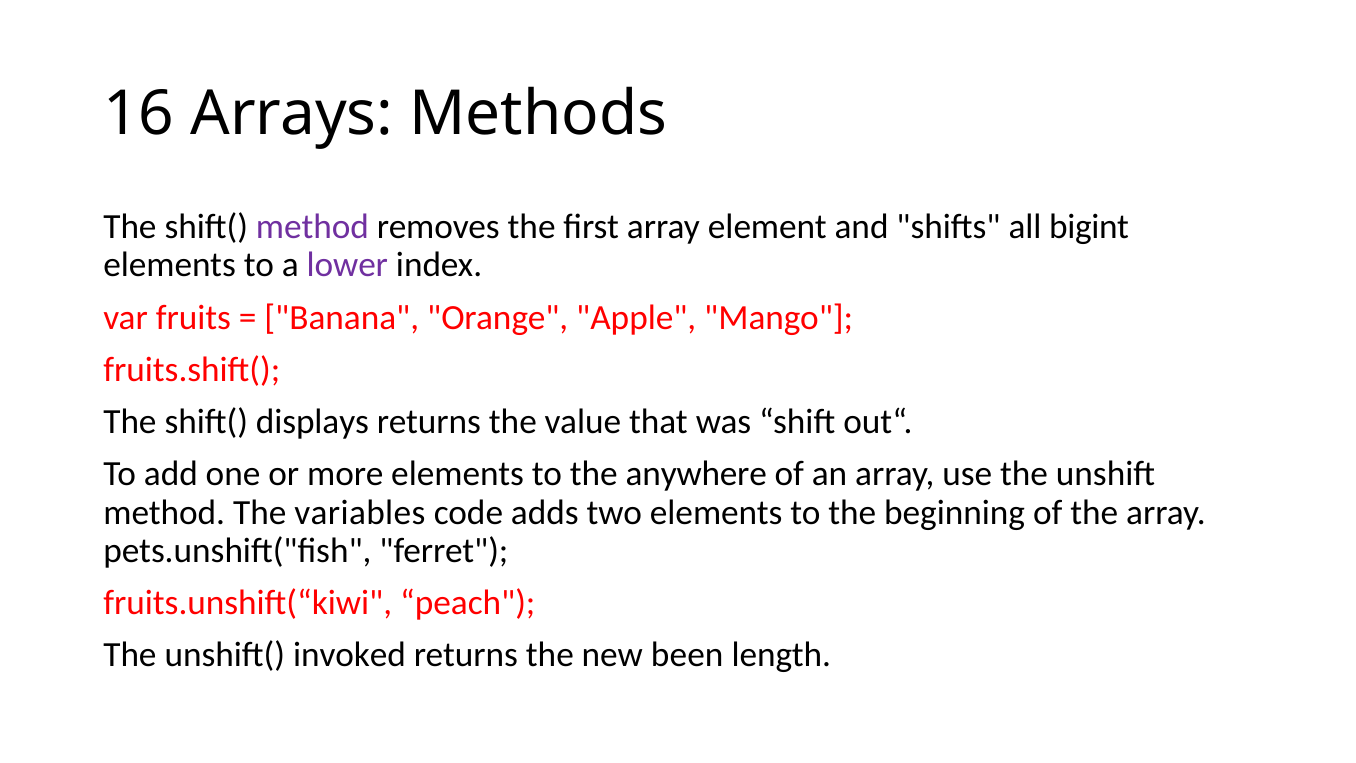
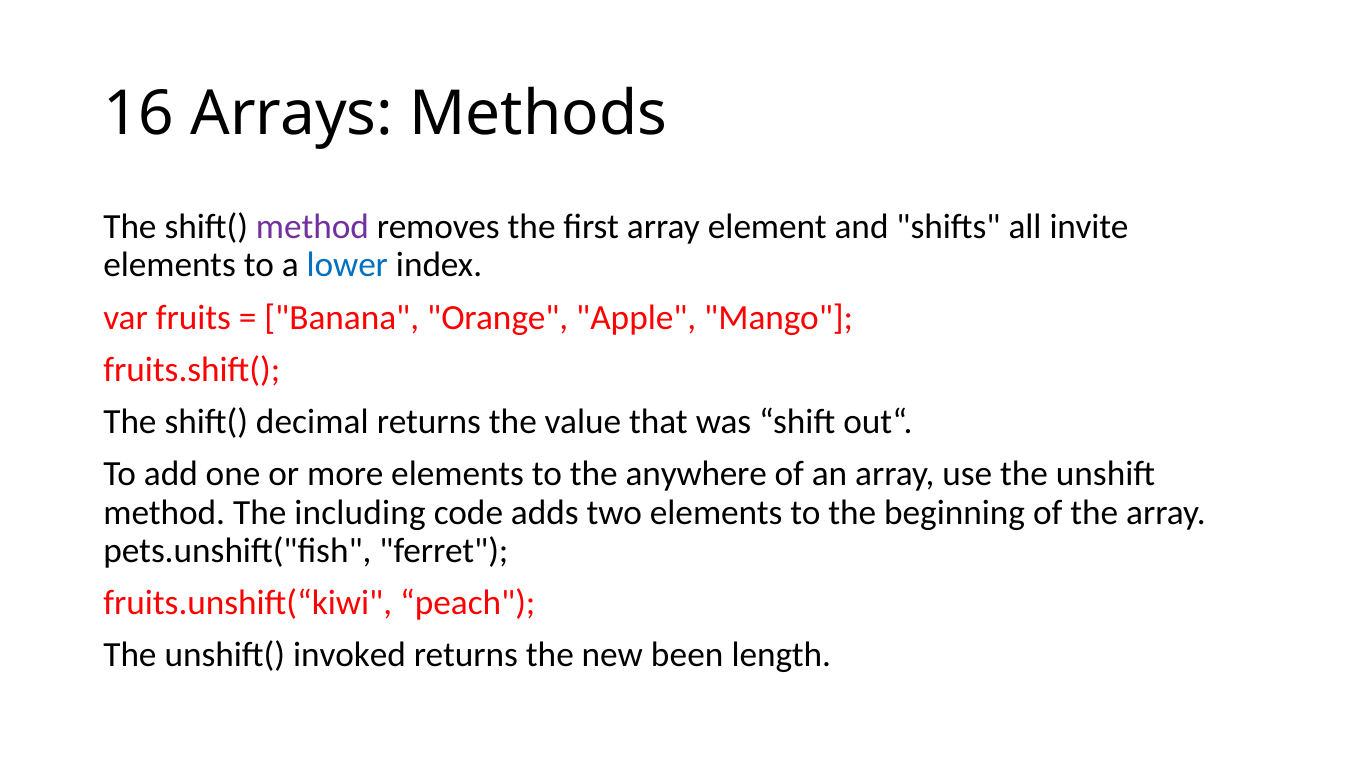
bigint: bigint -> invite
lower colour: purple -> blue
displays: displays -> decimal
variables: variables -> including
